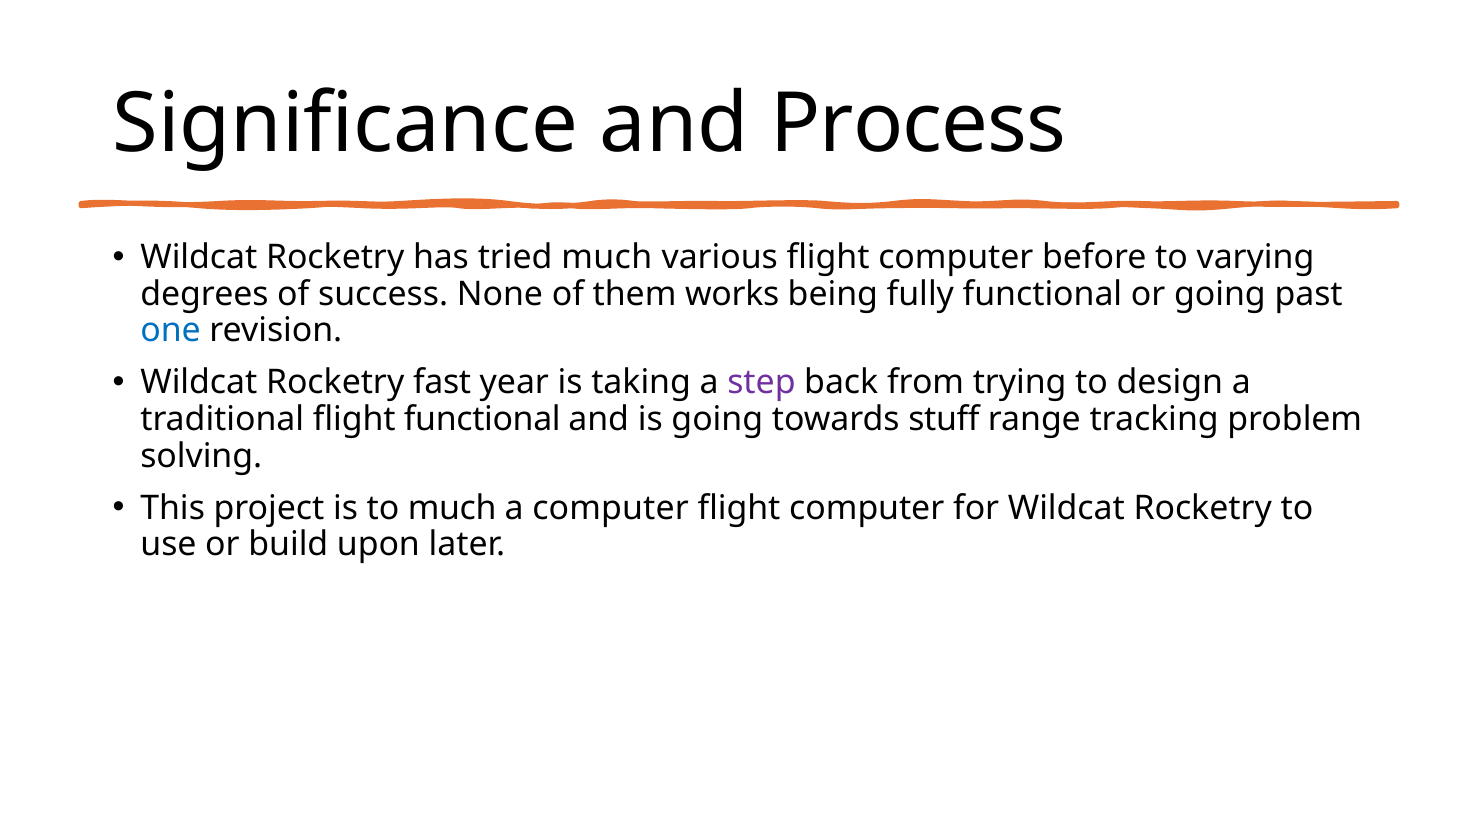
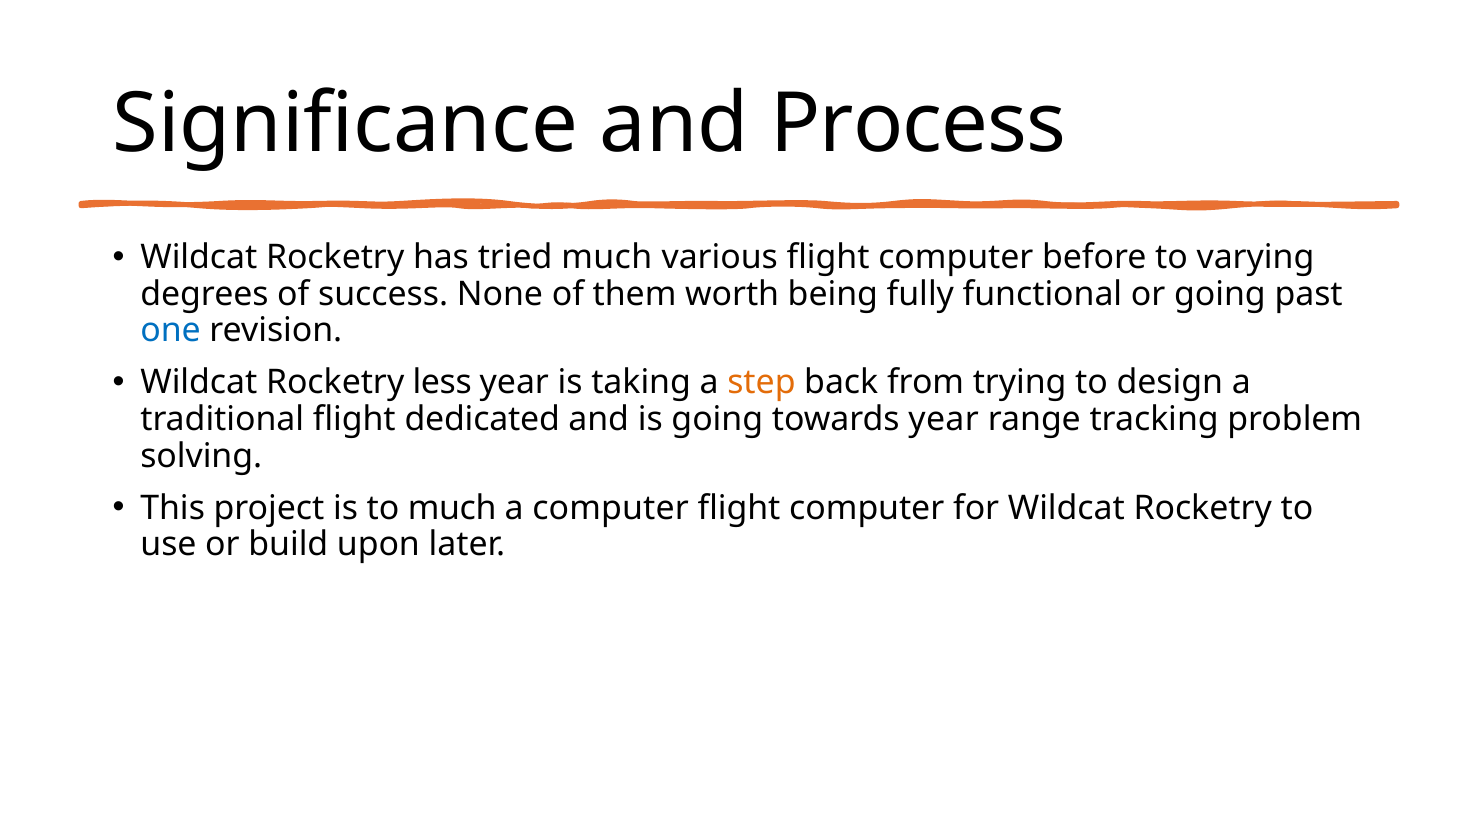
works: works -> worth
fast: fast -> less
step colour: purple -> orange
flight functional: functional -> dedicated
towards stuff: stuff -> year
